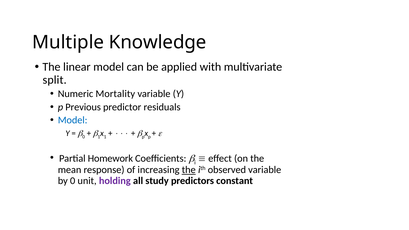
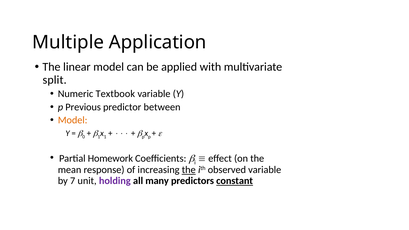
Knowledge: Knowledge -> Application
Mortality: Mortality -> Textbook
residuals: residuals -> between
Model at (73, 120) colour: blue -> orange
by 0: 0 -> 7
study: study -> many
constant underline: none -> present
